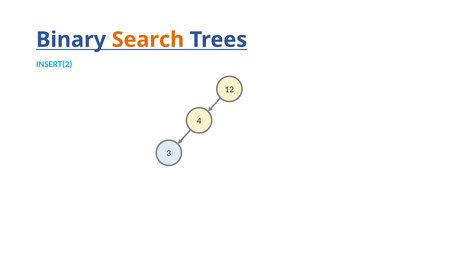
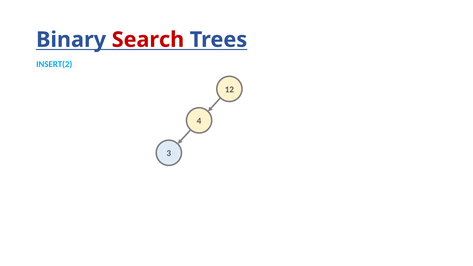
Search colour: orange -> red
